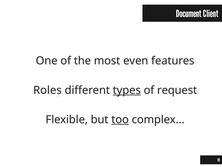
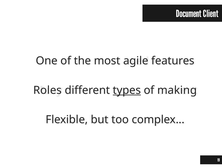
even: even -> agile
request: request -> making
too underline: present -> none
